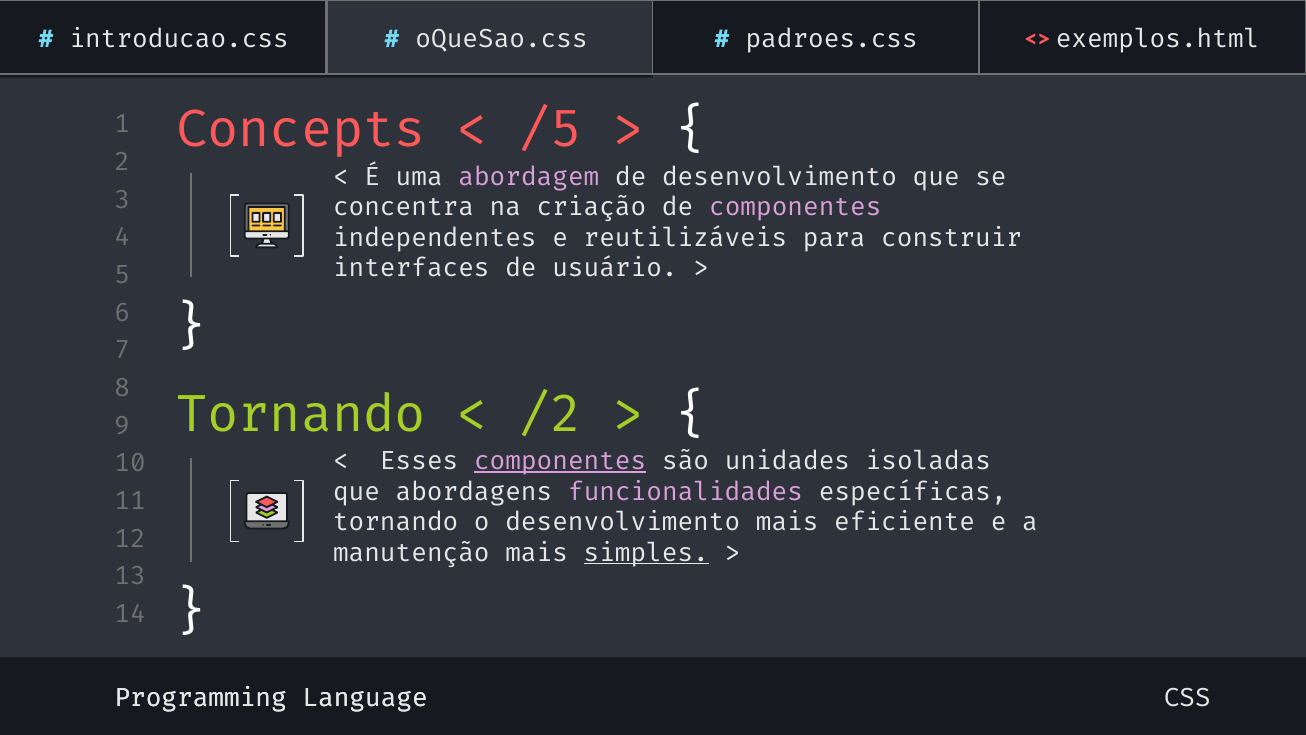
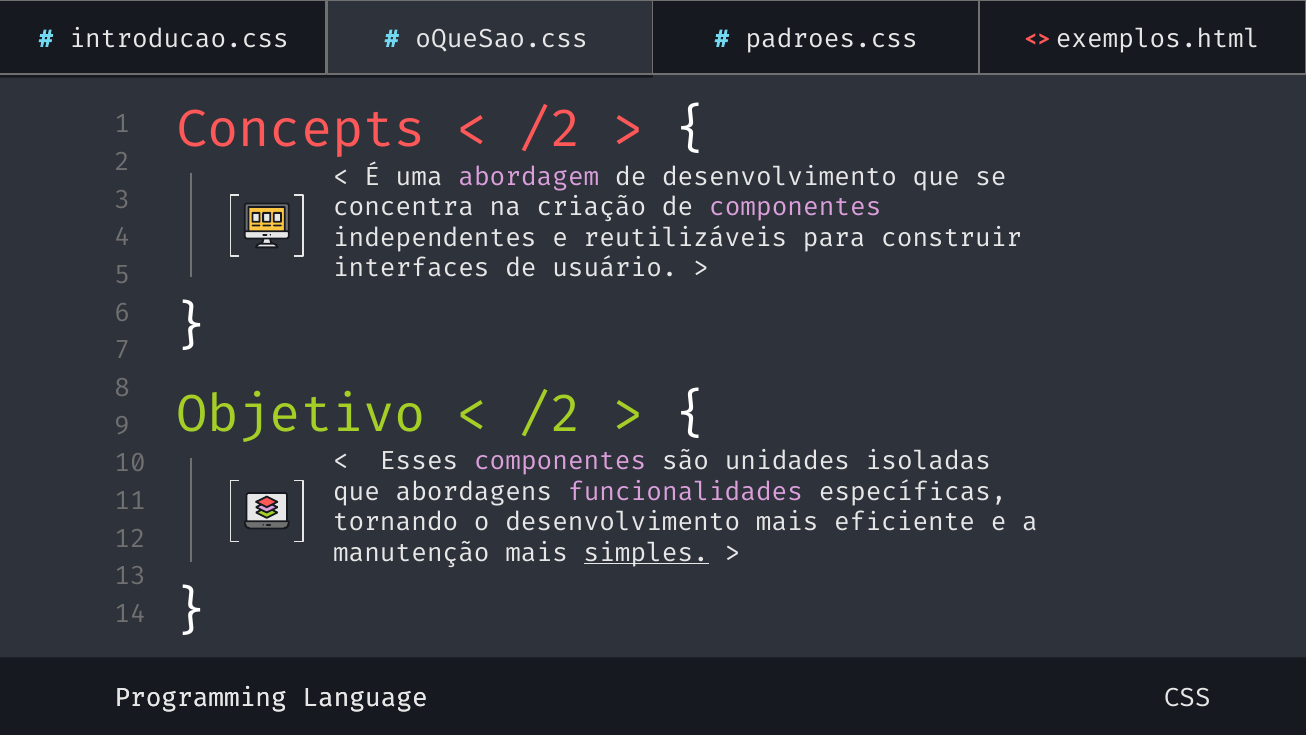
/5 at (551, 130): /5 -> /2
Tornando at (301, 415): Tornando -> Objetivo
componentes at (560, 461) underline: present -> none
